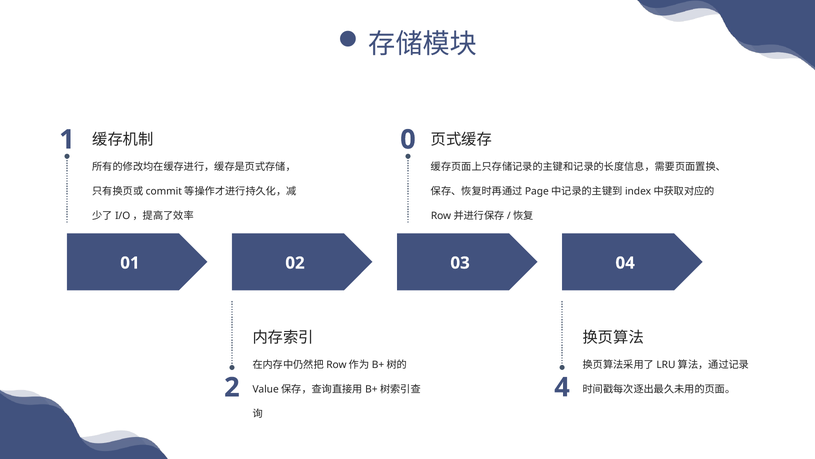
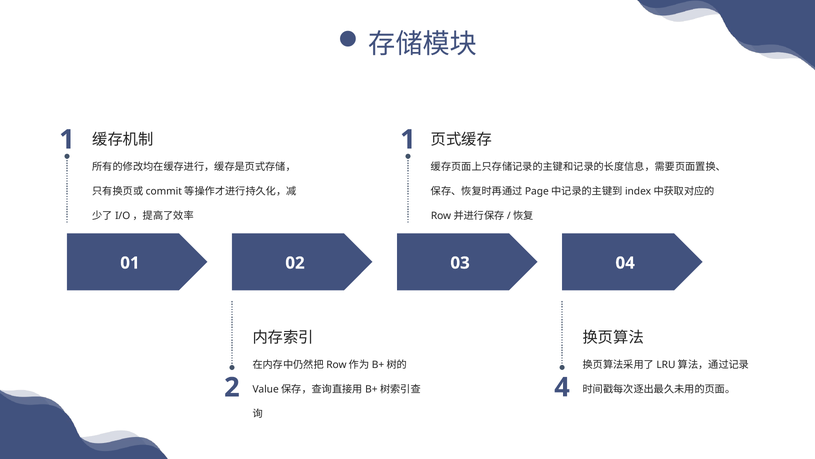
1 0: 0 -> 1
